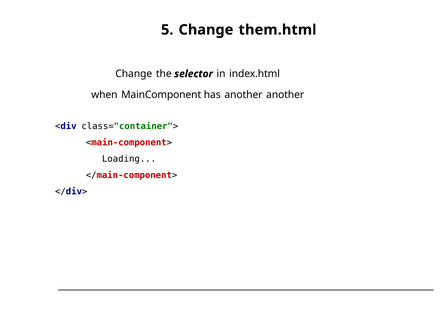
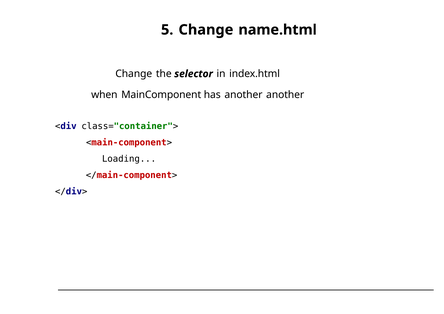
them.html: them.html -> name.html
